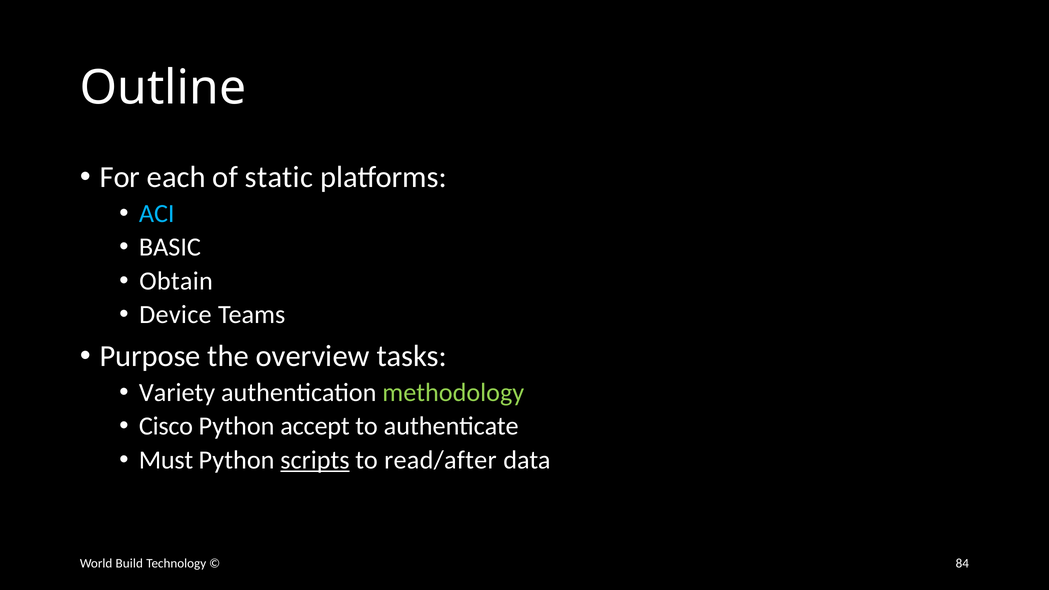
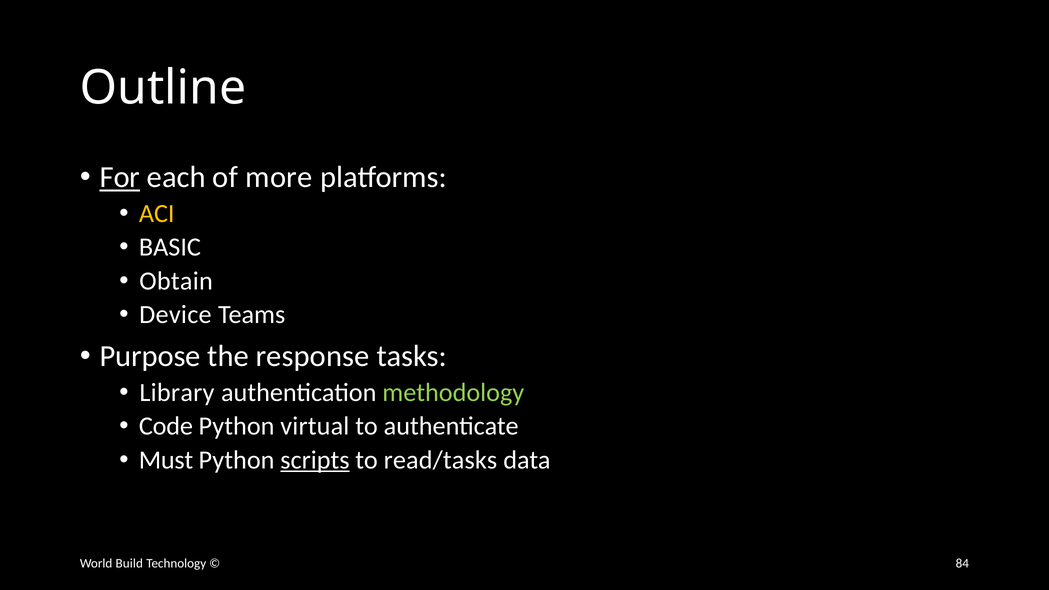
For underline: none -> present
static: static -> more
ACI colour: light blue -> yellow
overview: overview -> response
Variety: Variety -> Library
Cisco: Cisco -> Code
accept: accept -> virtual
read/after: read/after -> read/tasks
